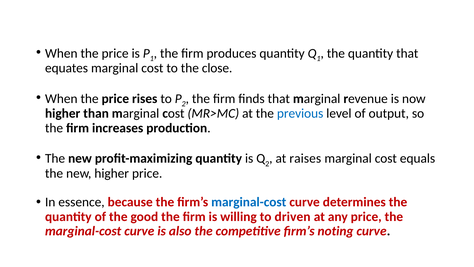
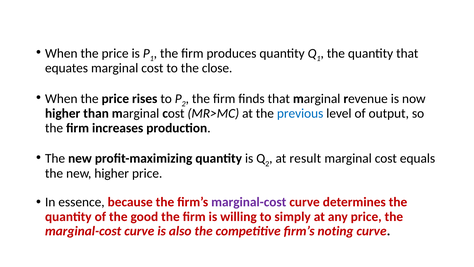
raises: raises -> result
marginal-cost at (249, 202) colour: blue -> purple
driven: driven -> simply
